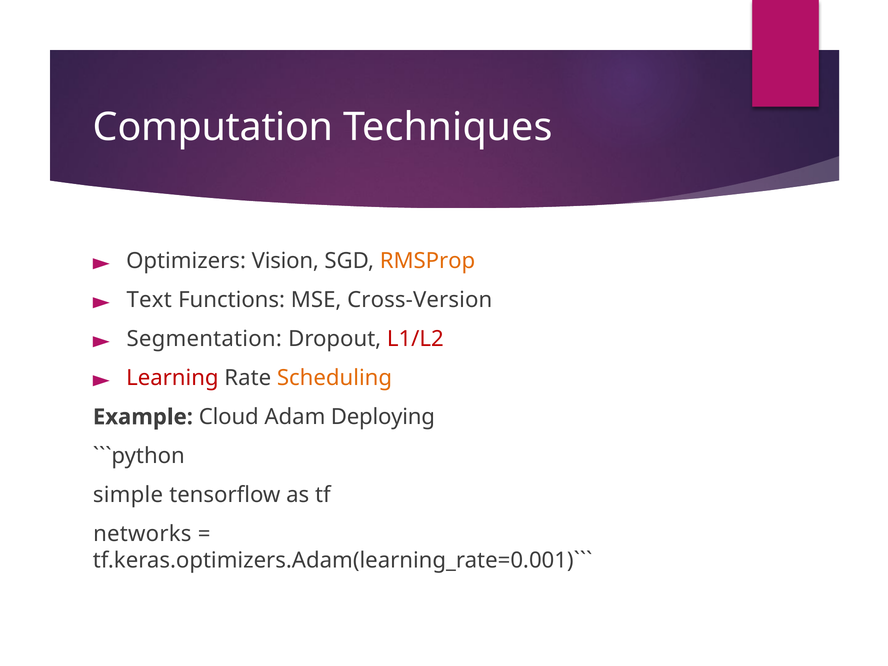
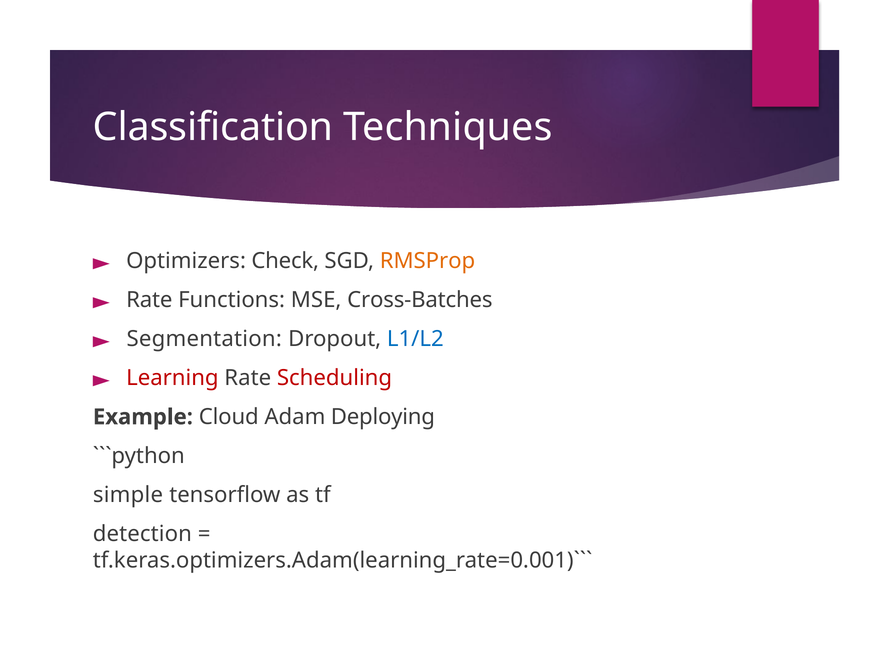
Computation: Computation -> Classification
Vision: Vision -> Check
Text at (149, 300): Text -> Rate
Cross-Version: Cross-Version -> Cross-Batches
L1/L2 colour: red -> blue
Scheduling colour: orange -> red
networks: networks -> detection
